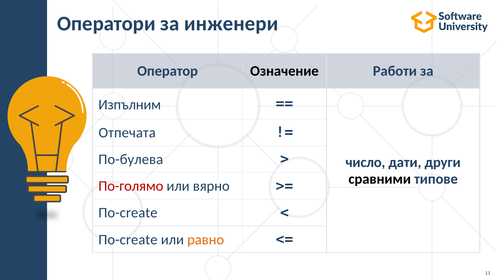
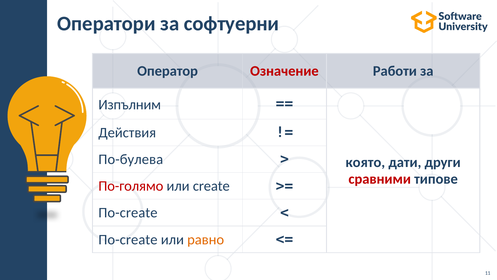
инженери: инженери -> софтуерни
Означение colour: black -> red
Отпечата: Отпечата -> Действия
число: число -> която
сравними colour: black -> red
вярно: вярно -> create
